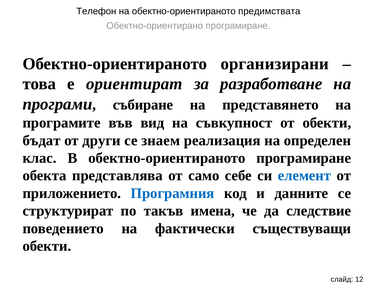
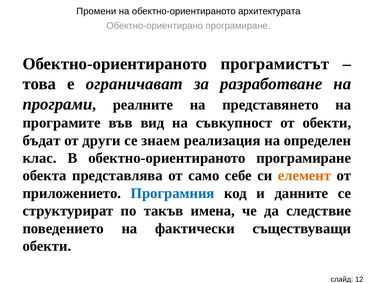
Телефон: Телефон -> Промени
предимствата: предимствата -> архитектурата
организирани: организирани -> програмистът
ориентират: ориентират -> ограничават
събиране: събиране -> реалните
елемент colour: blue -> orange
